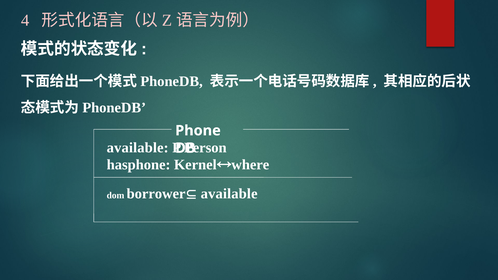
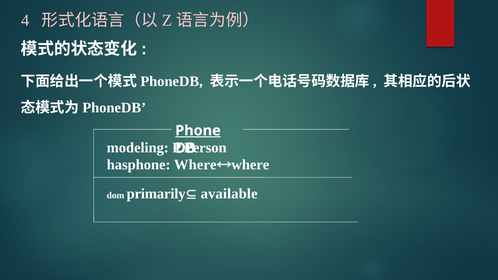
Phone underline: none -> present
available at (138, 148): available -> modeling
hasphone Kernel: Kernel -> Where
borrower: borrower -> primarily
